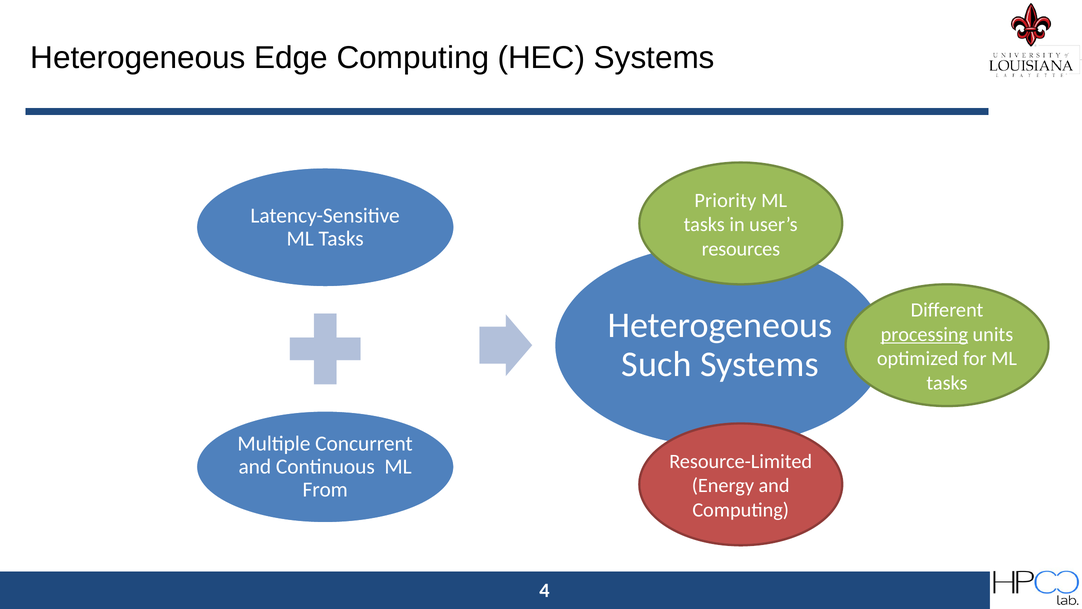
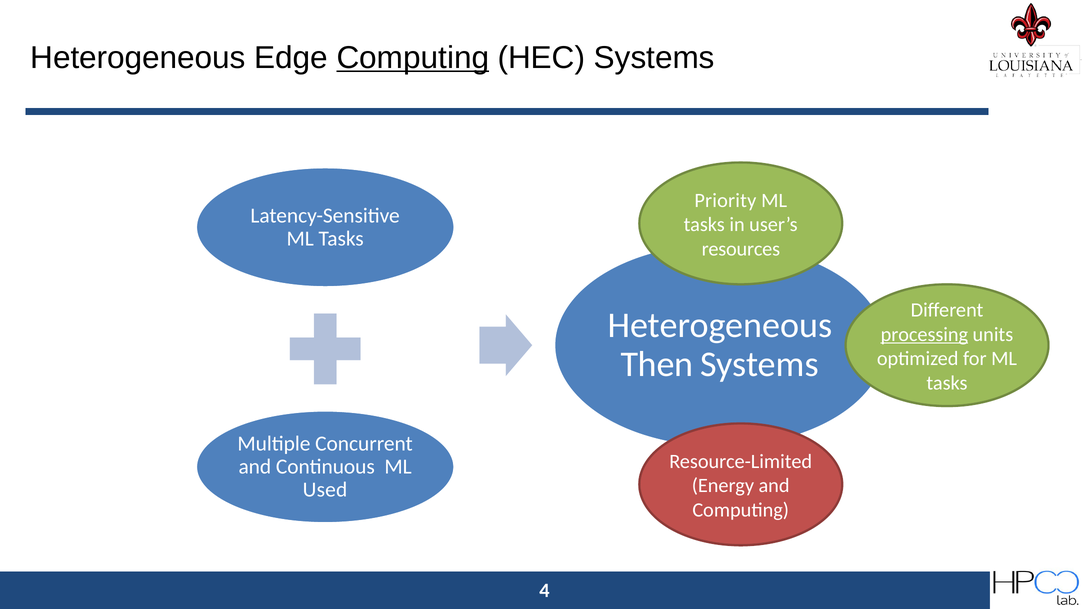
Computing at (413, 58) underline: none -> present
Such: Such -> Then
From: From -> Used
